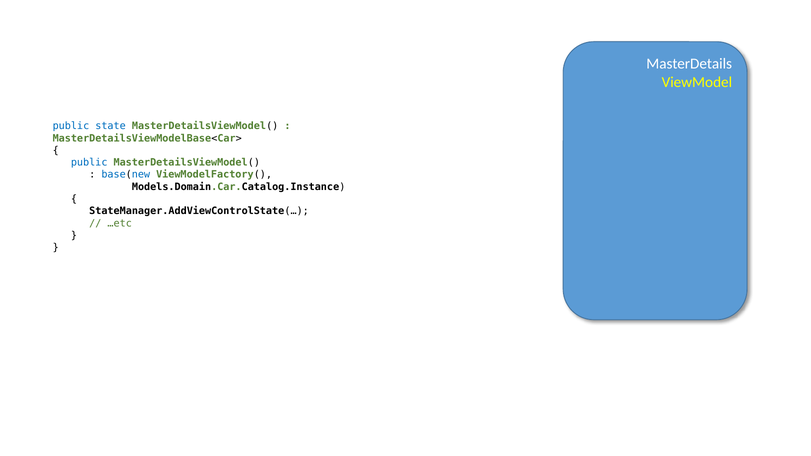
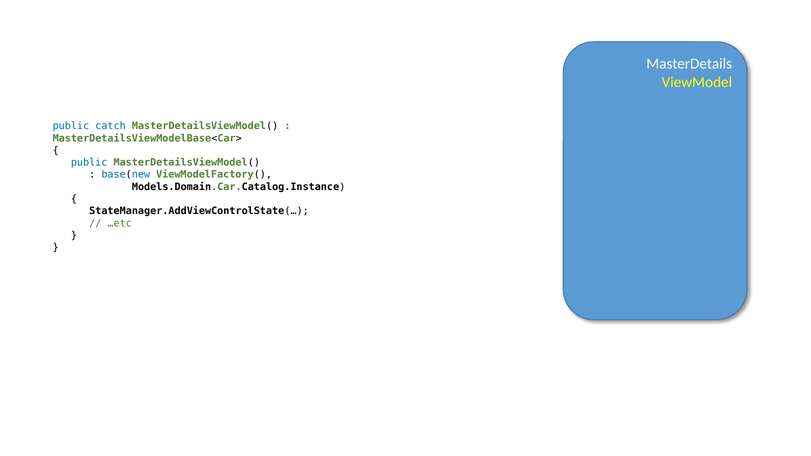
state: state -> catch
